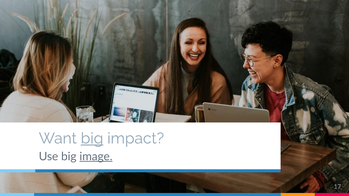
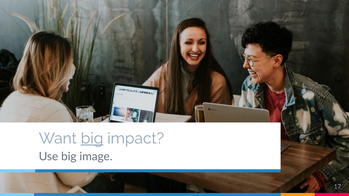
image underline: present -> none
